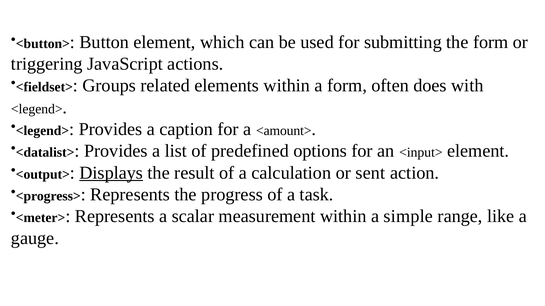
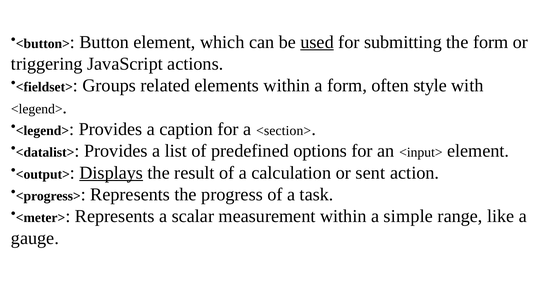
used underline: none -> present
does: does -> style
<amount>: <amount> -> <section>
